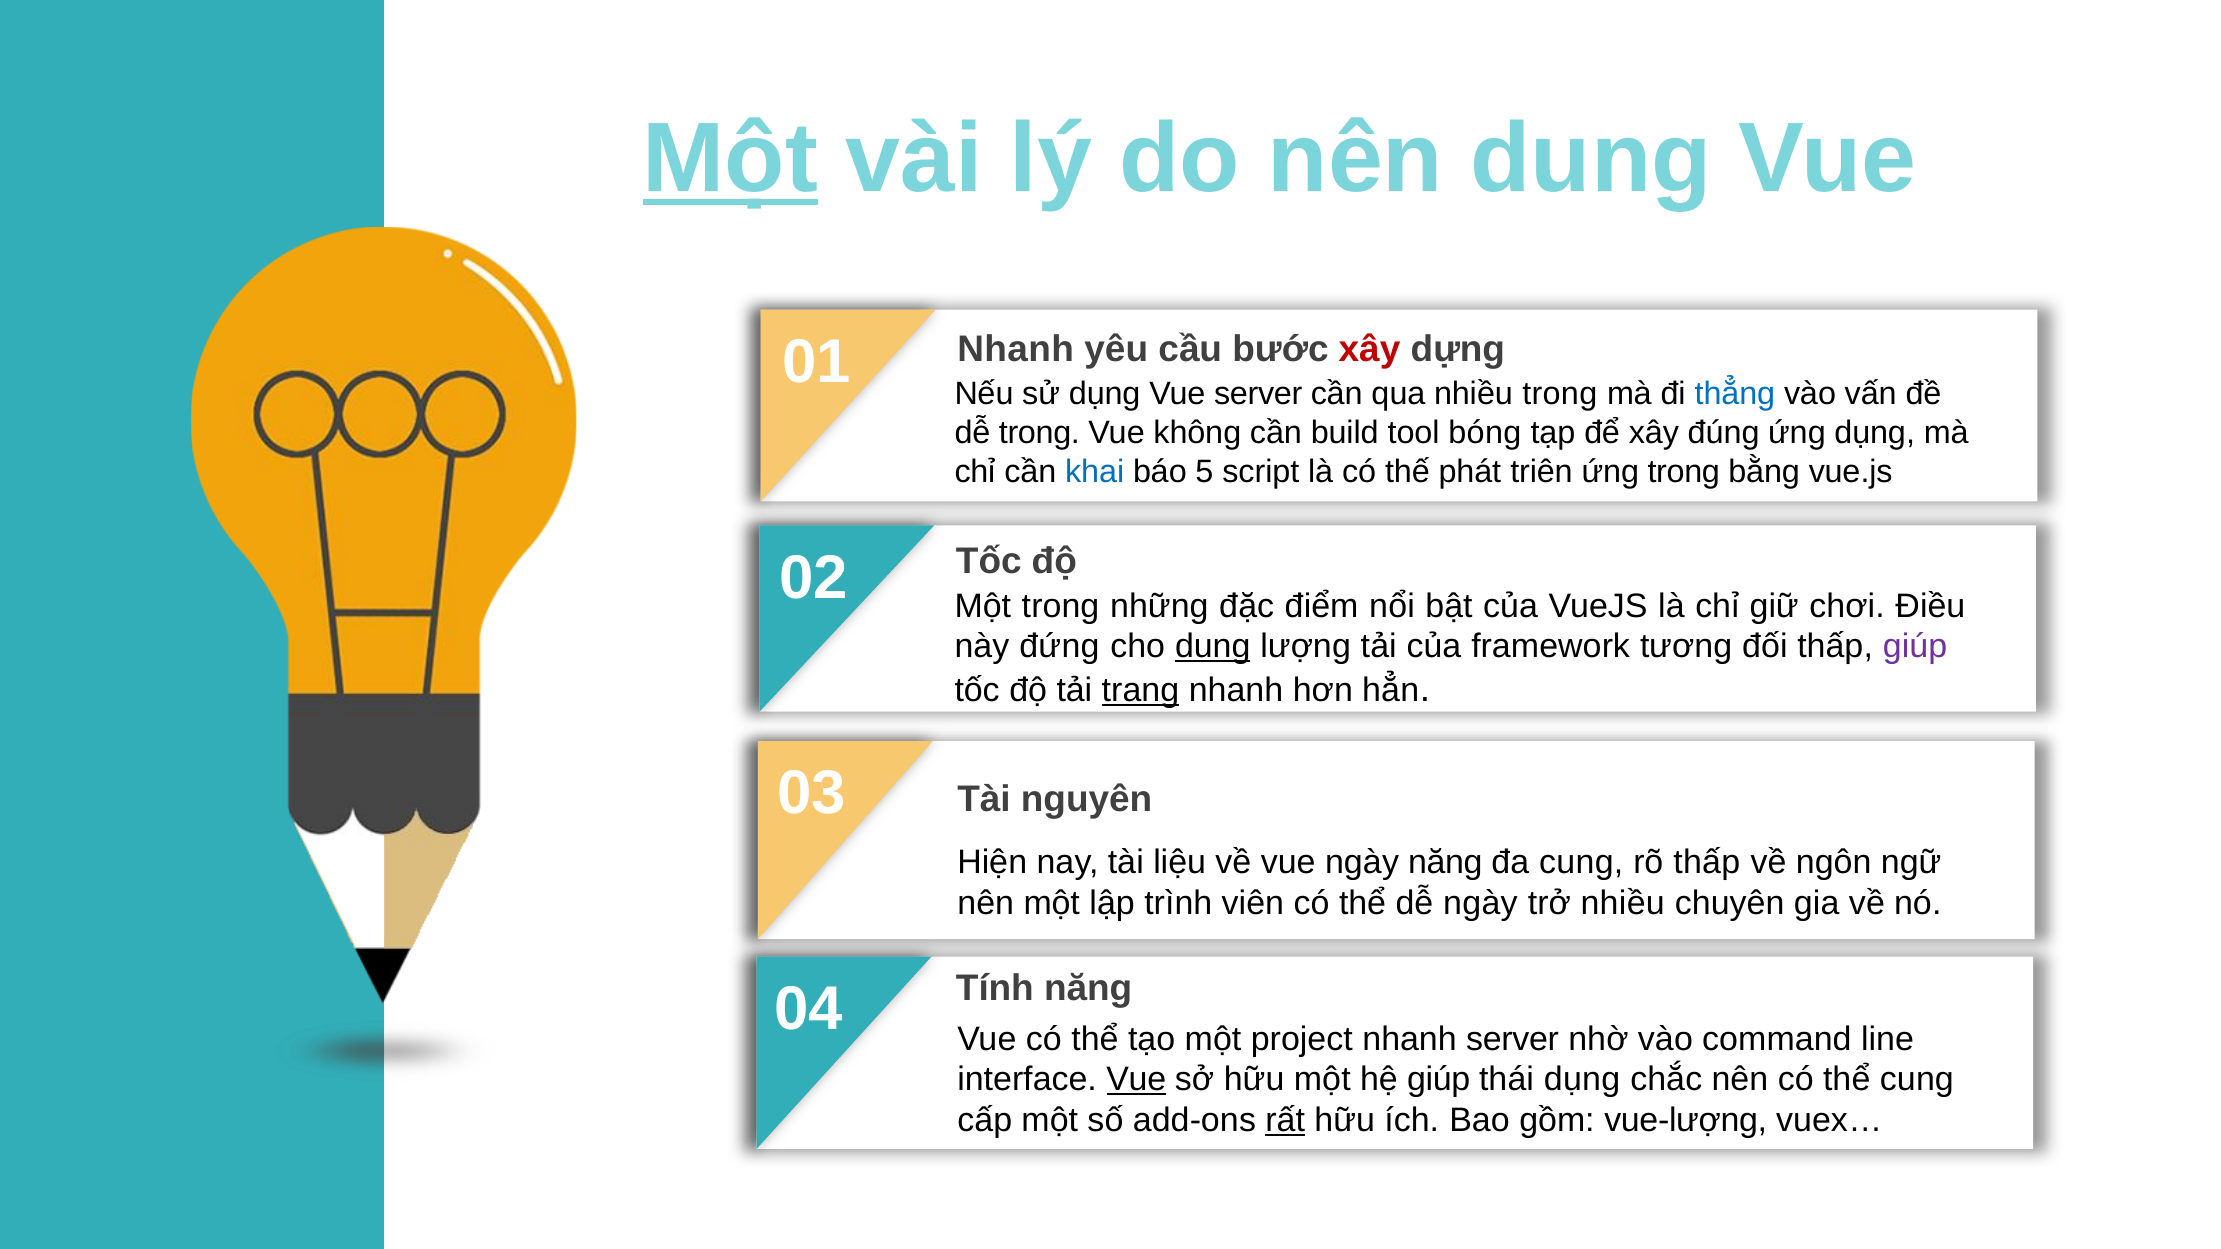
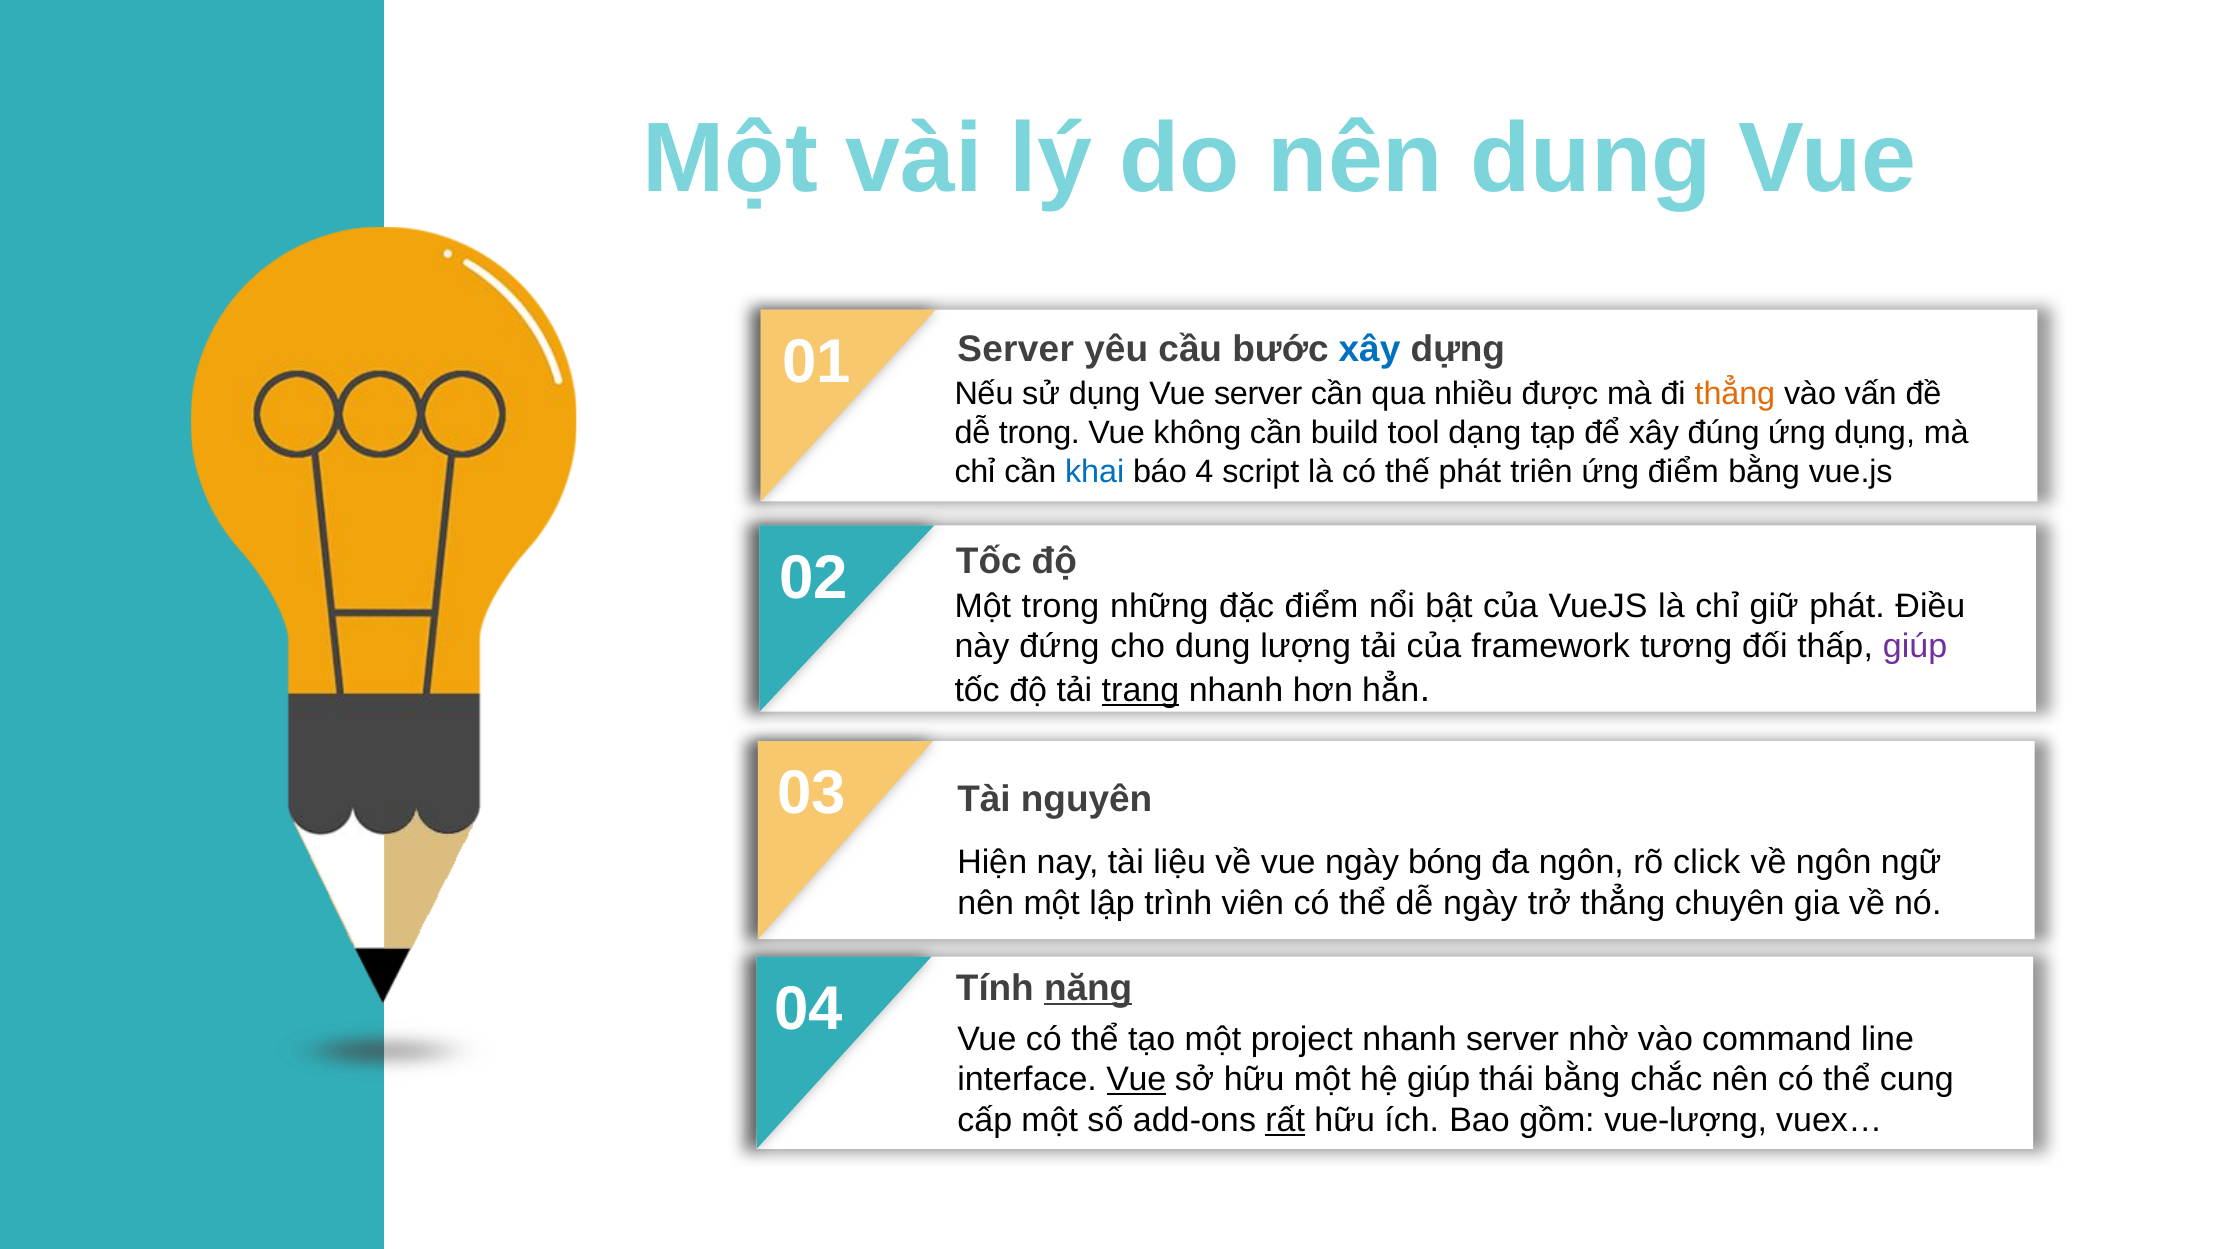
Một at (730, 159) underline: present -> none
Nhanh at (1016, 349): Nhanh -> Server
xây at (1370, 349) colour: red -> blue
nhiều trong: trong -> được
thẳng at (1735, 394) colour: blue -> orange
bóng: bóng -> dạng
5: 5 -> 4
ứng trong: trong -> điểm
giữ chơi: chơi -> phát
dung at (1213, 647) underline: present -> none
ngày năng: năng -> bóng
đa cung: cung -> ngôn
rõ thấp: thấp -> click
trở nhiều: nhiều -> thẳng
năng at (1088, 988) underline: none -> present
thái dụng: dụng -> bằng
